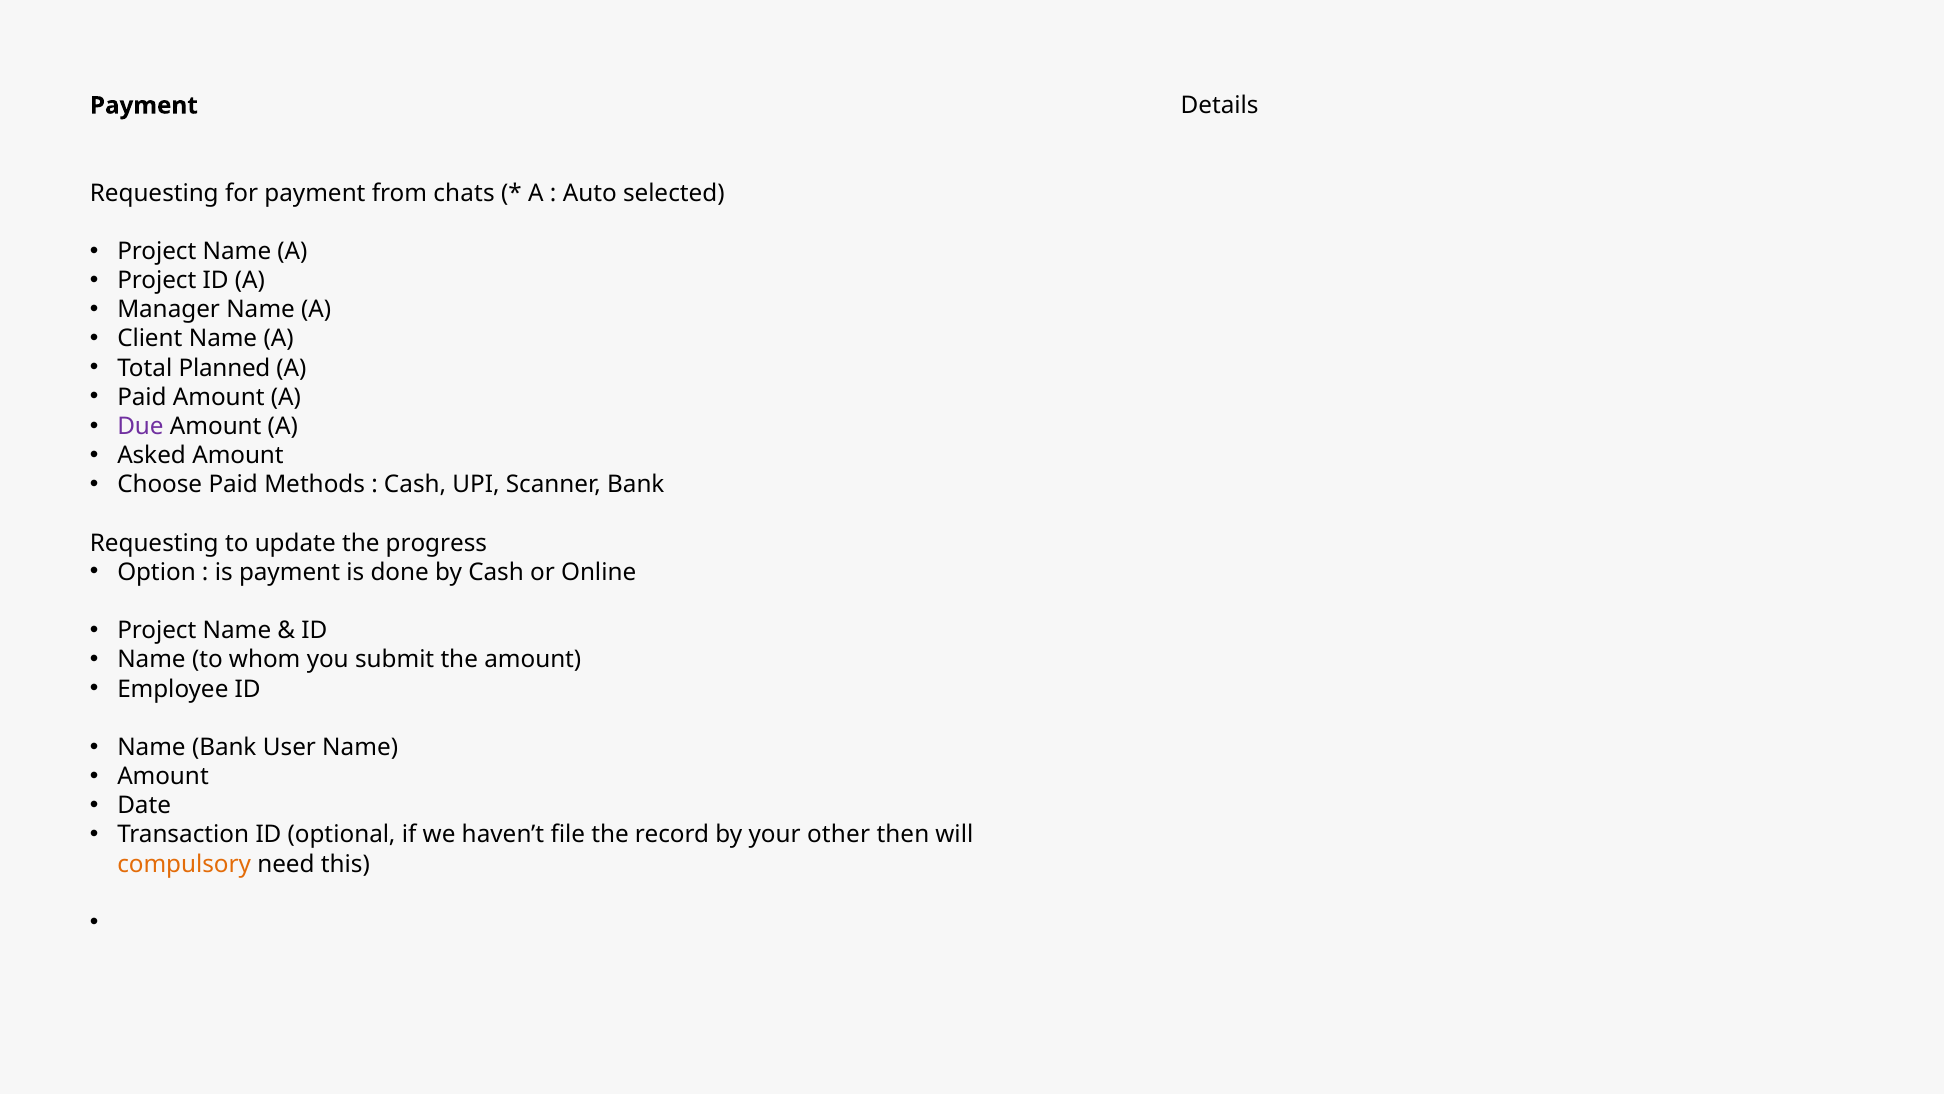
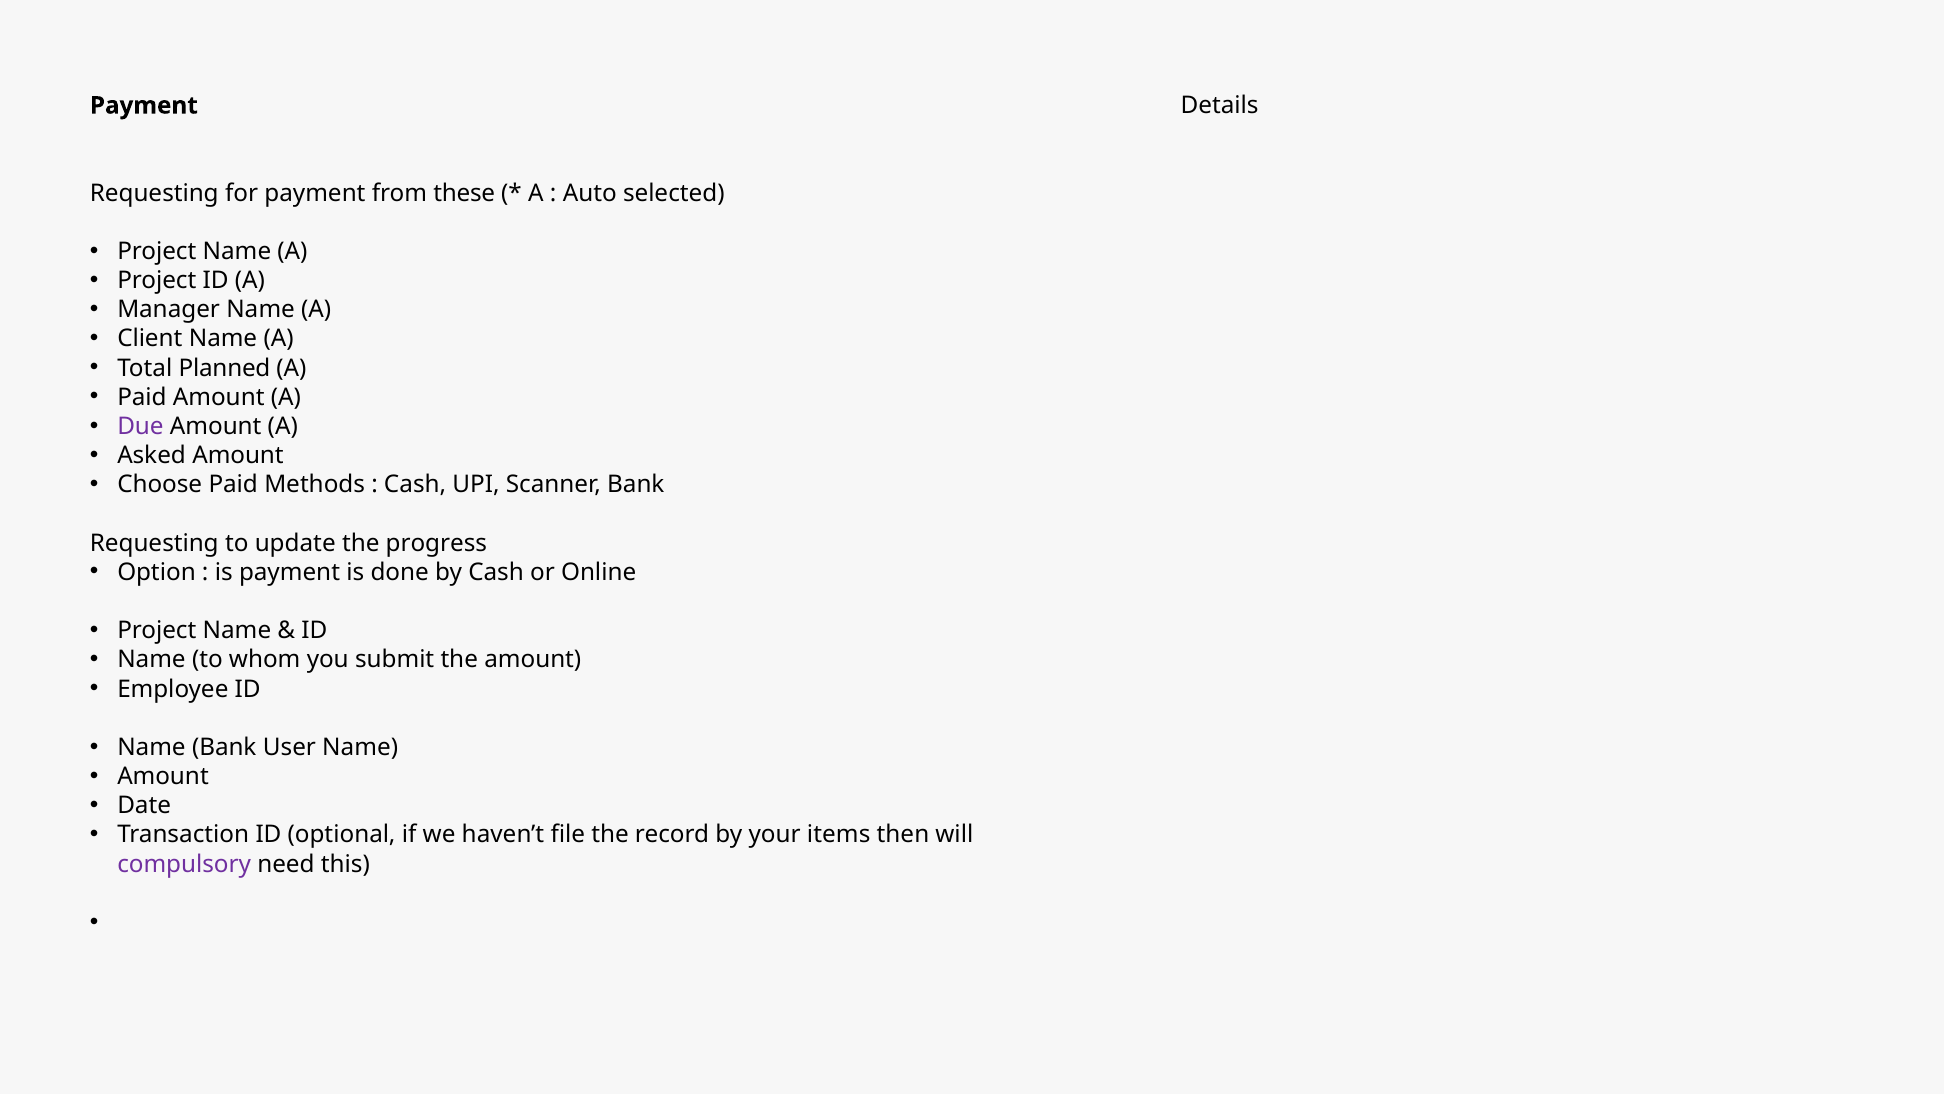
chats: chats -> these
other: other -> items
compulsory colour: orange -> purple
